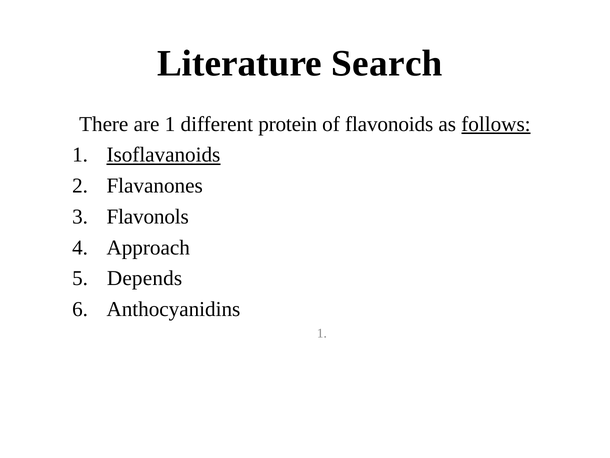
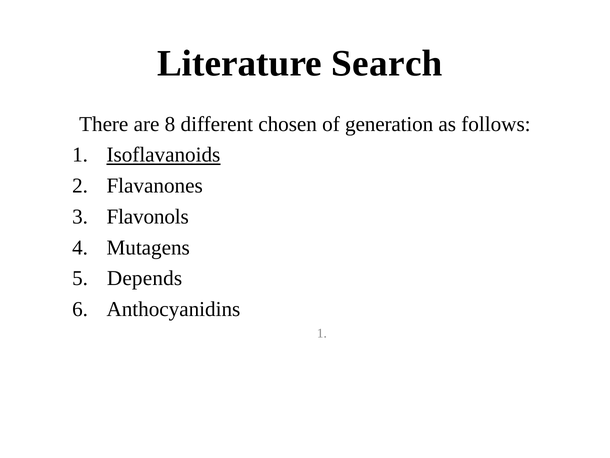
are 1: 1 -> 8
protein: protein -> chosen
flavonoids: flavonoids -> generation
follows underline: present -> none
Approach: Approach -> Mutagens
